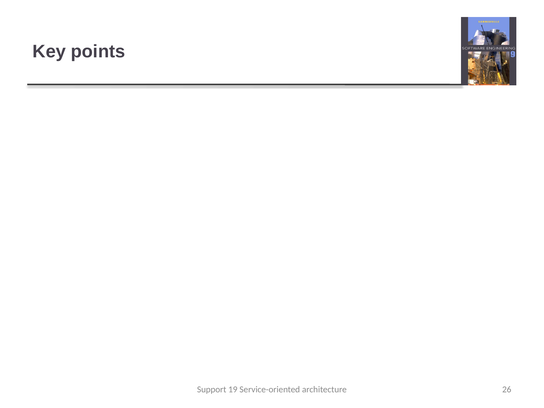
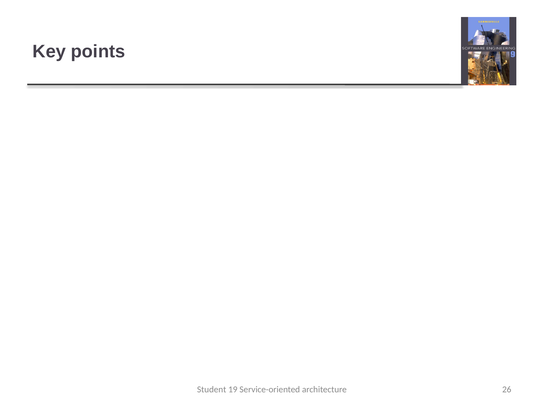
Support: Support -> Student
